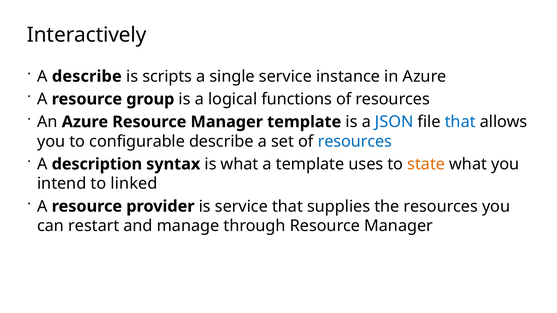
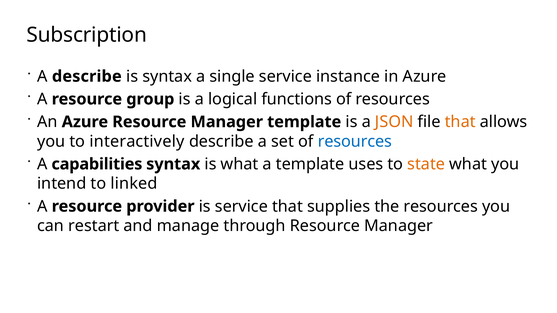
Interactively: Interactively -> Subscription
is scripts: scripts -> syntax
JSON colour: blue -> orange
that at (460, 122) colour: blue -> orange
configurable: configurable -> interactively
description: description -> capabilities
